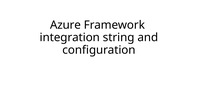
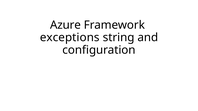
integration: integration -> exceptions
